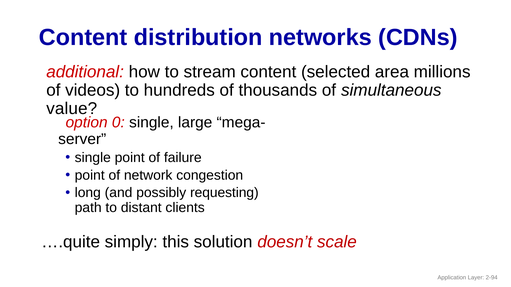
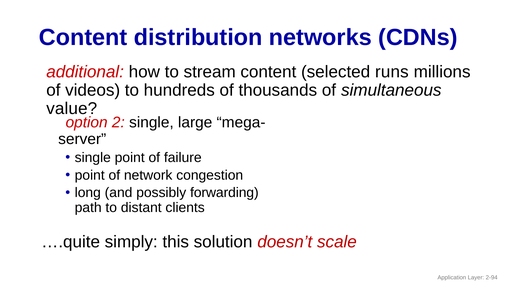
area: area -> runs
0: 0 -> 2
requesting: requesting -> forwarding
